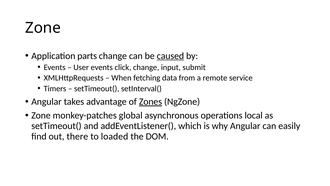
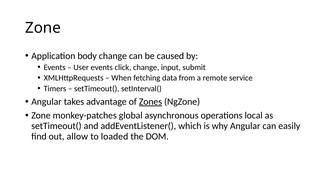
parts: parts -> body
caused underline: present -> none
there: there -> allow
